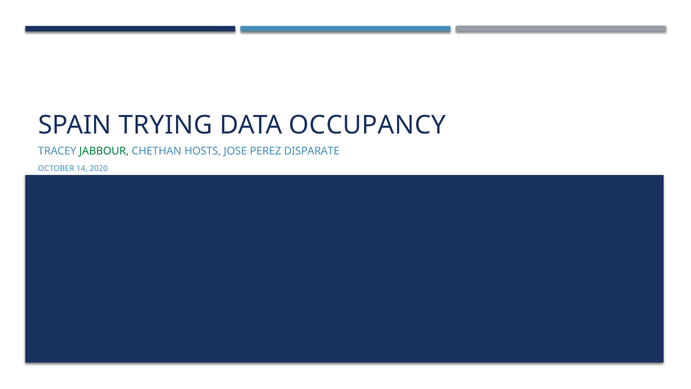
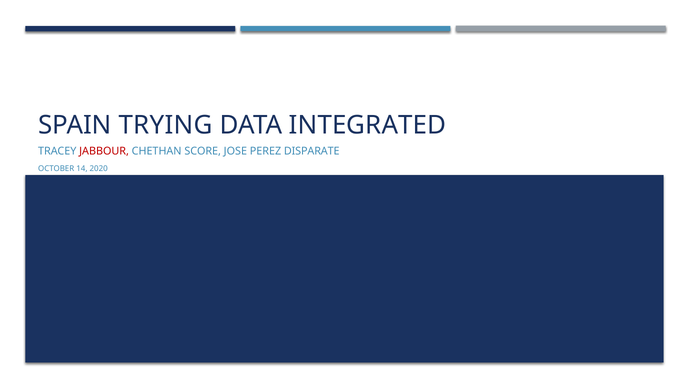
OCCUPANCY: OCCUPANCY -> INTEGRATED
JABBOUR colour: green -> red
HOSTS: HOSTS -> SCORE
